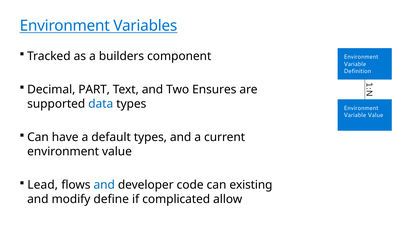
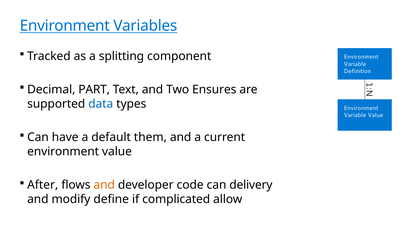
builders: builders -> splitting
default types: types -> them
Lead: Lead -> After
and at (104, 185) colour: blue -> orange
existing: existing -> delivery
